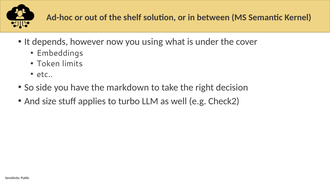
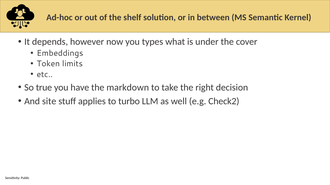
using: using -> types
side: side -> true
size: size -> site
